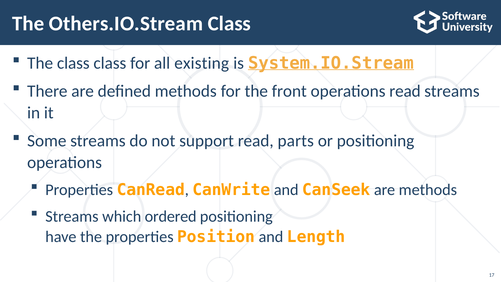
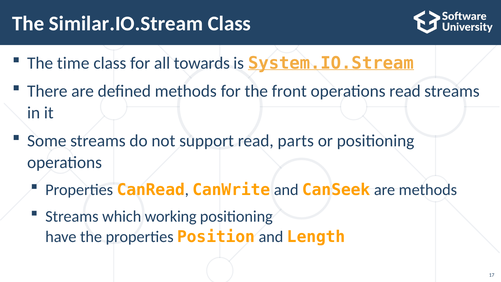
Others.IO.Stream: Others.IO.Stream -> Similar.IO.Stream
The class: class -> time
existing: existing -> towards
ordered: ordered -> working
